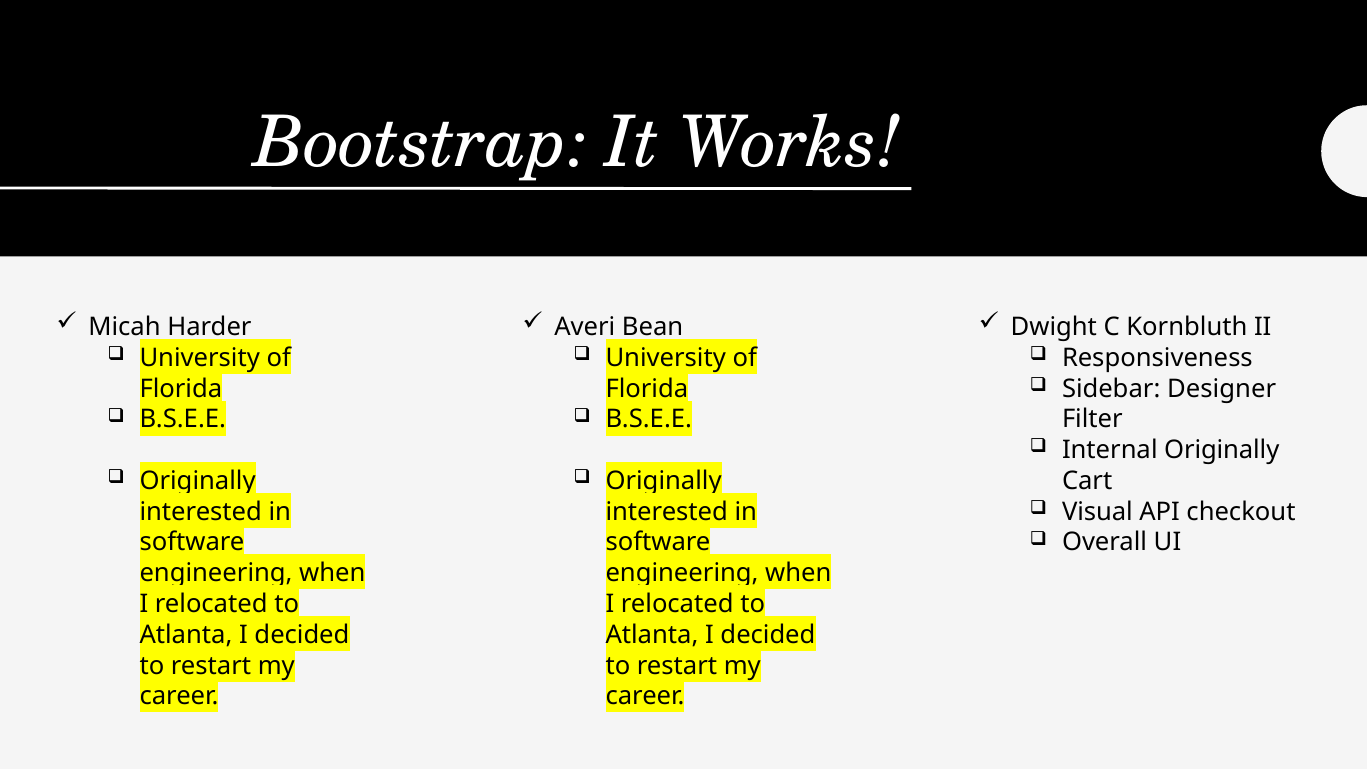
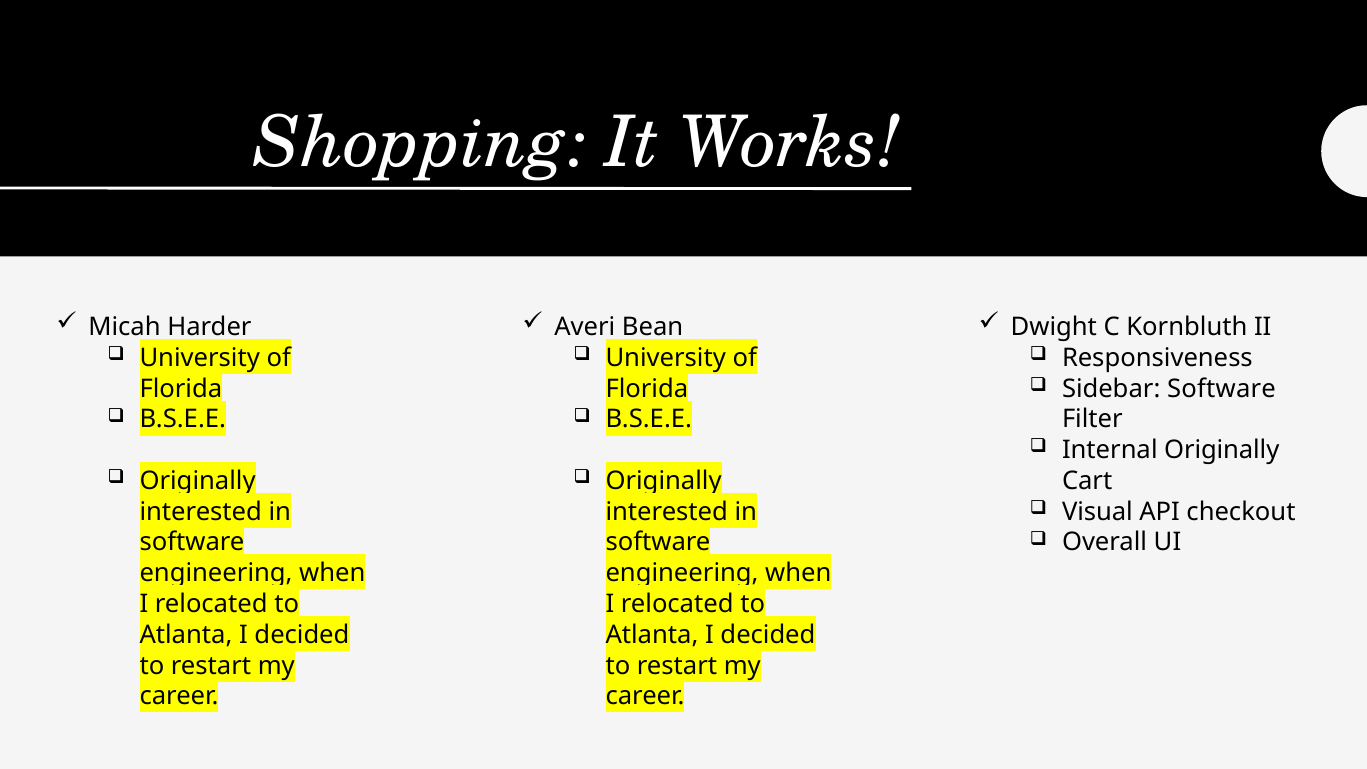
Bootstrap: Bootstrap -> Shopping
Sidebar Designer: Designer -> Software
